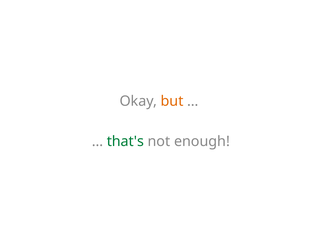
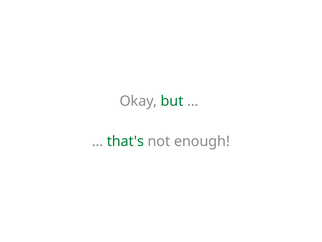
but colour: orange -> green
